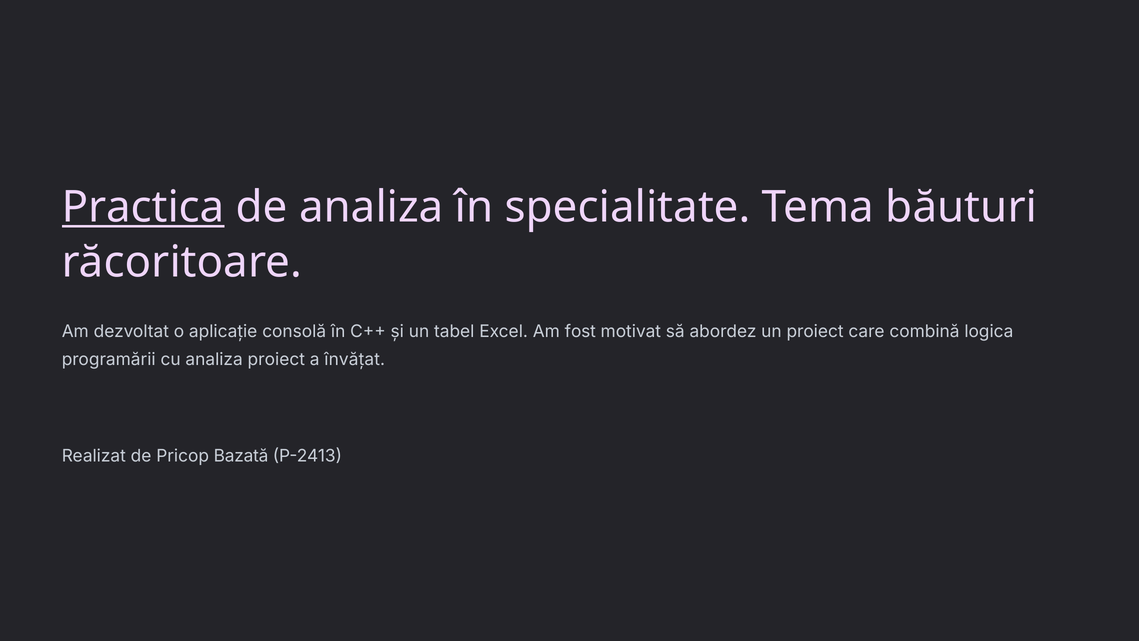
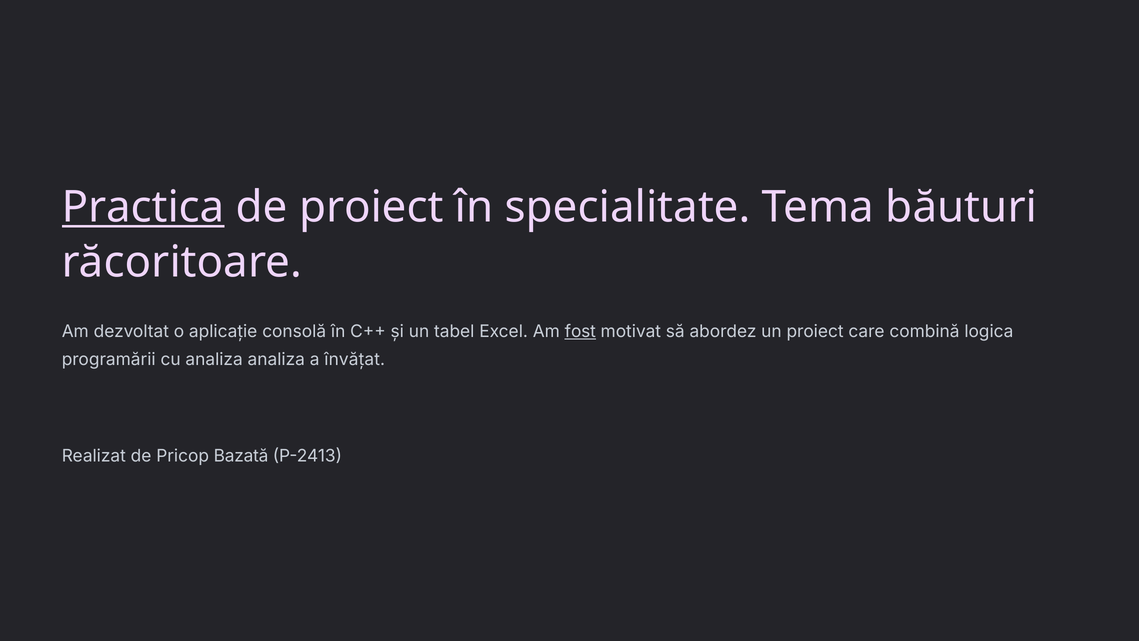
de analiza: analiza -> proiect
fost underline: none -> present
analiza proiect: proiect -> analiza
